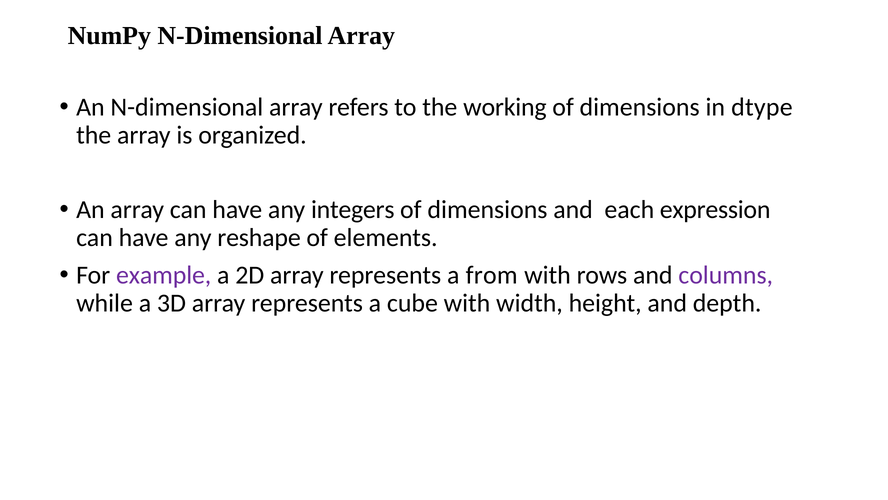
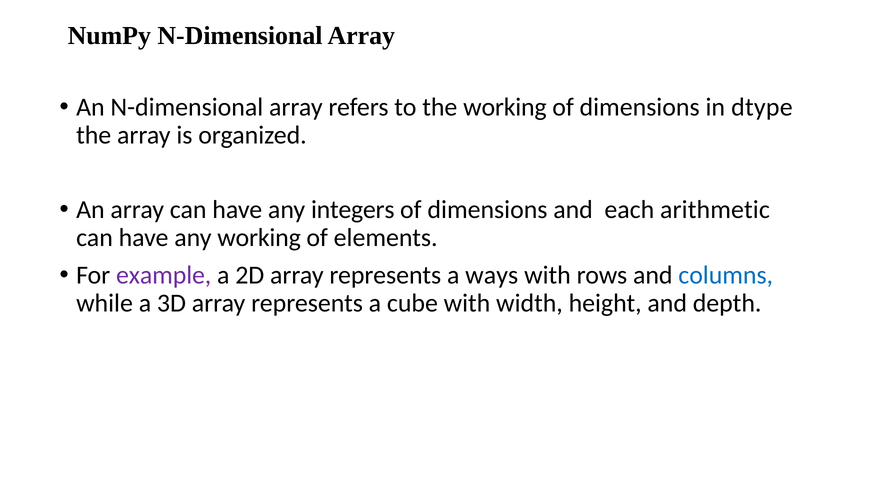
expression: expression -> arithmetic
any reshape: reshape -> working
from: from -> ways
columns colour: purple -> blue
